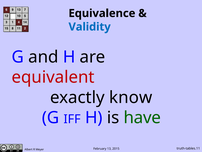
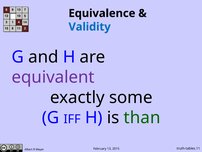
equivalent colour: red -> purple
know: know -> some
have: have -> than
